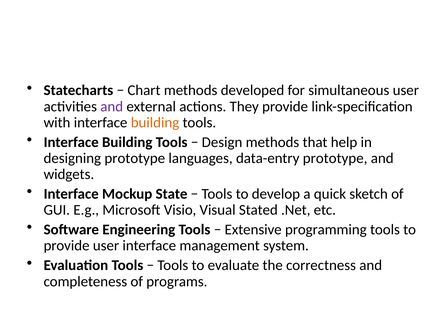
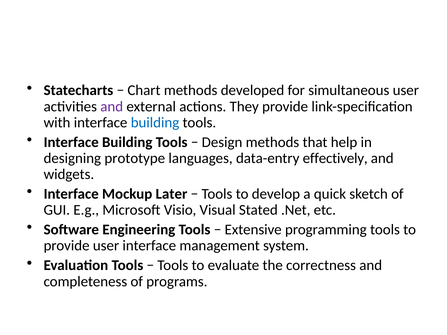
building at (155, 123) colour: orange -> blue
data-entry prototype: prototype -> effectively
State: State -> Later
